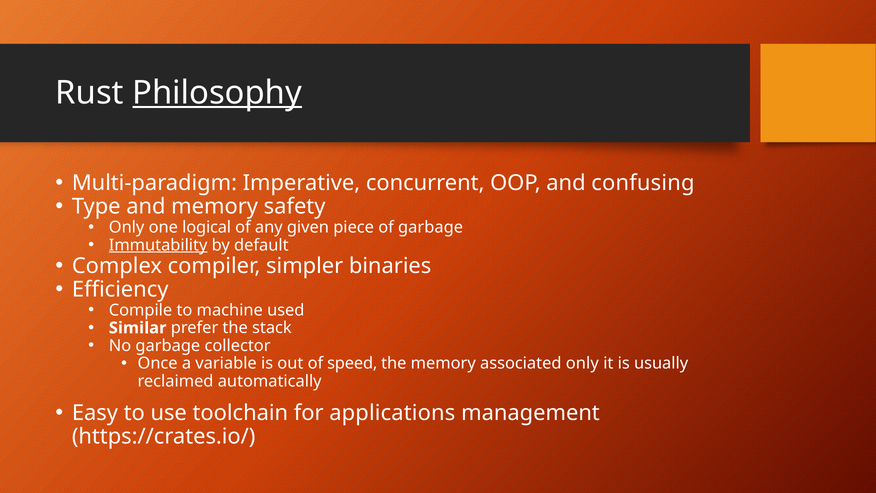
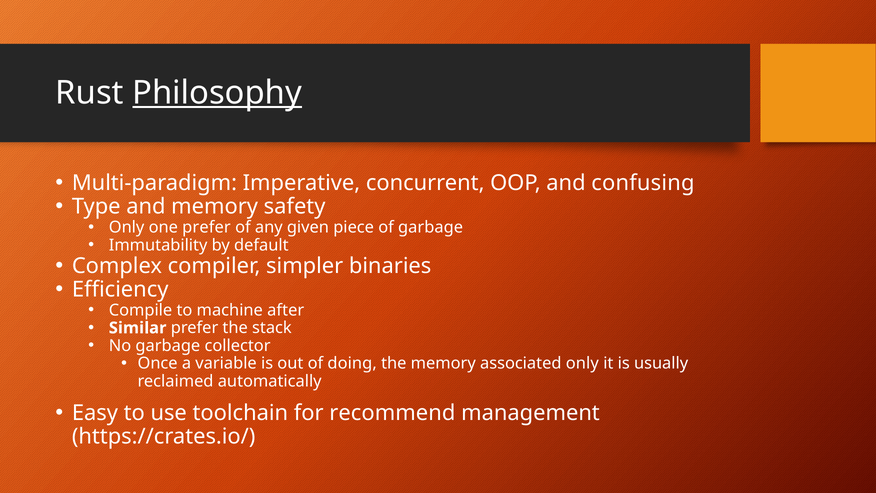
one logical: logical -> prefer
Immutability underline: present -> none
used: used -> after
speed: speed -> doing
applications: applications -> recommend
